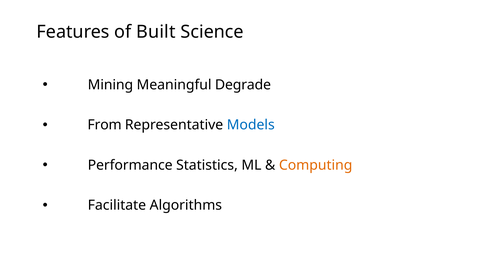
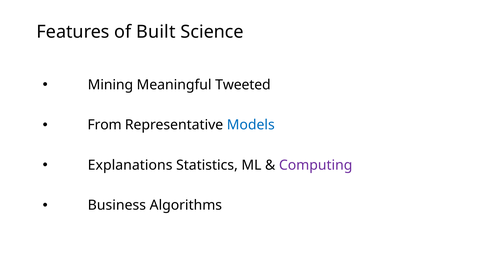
Degrade: Degrade -> Tweeted
Performance: Performance -> Explanations
Computing colour: orange -> purple
Facilitate: Facilitate -> Business
